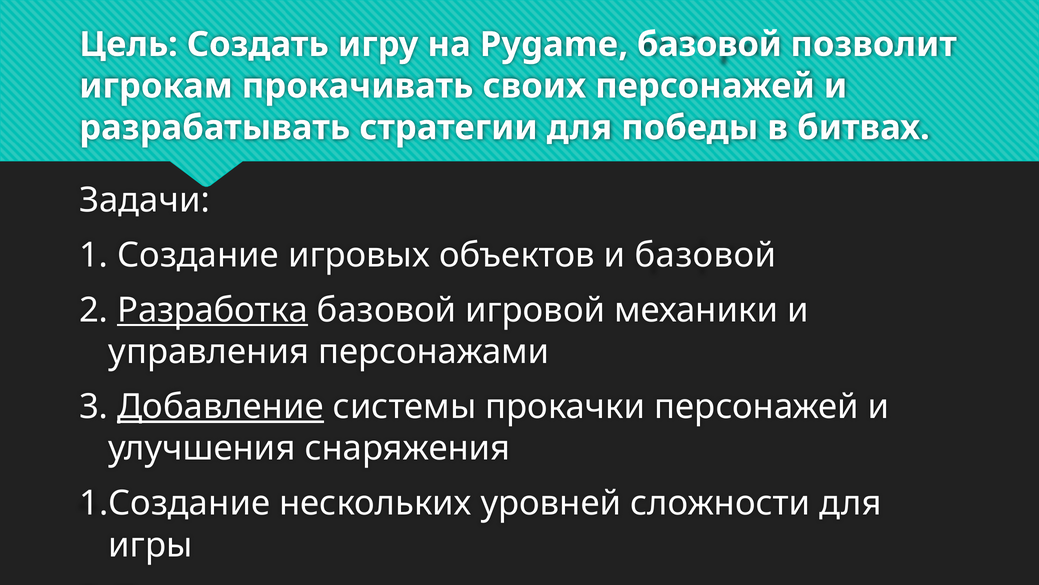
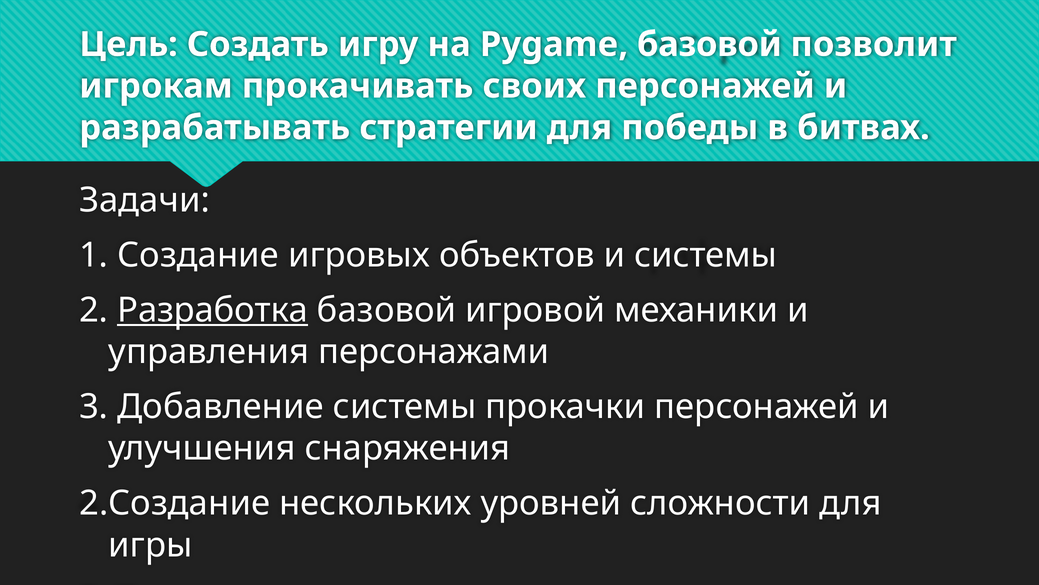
и базовой: базовой -> системы
Добавление underline: present -> none
1.Создание: 1.Создание -> 2.Создание
